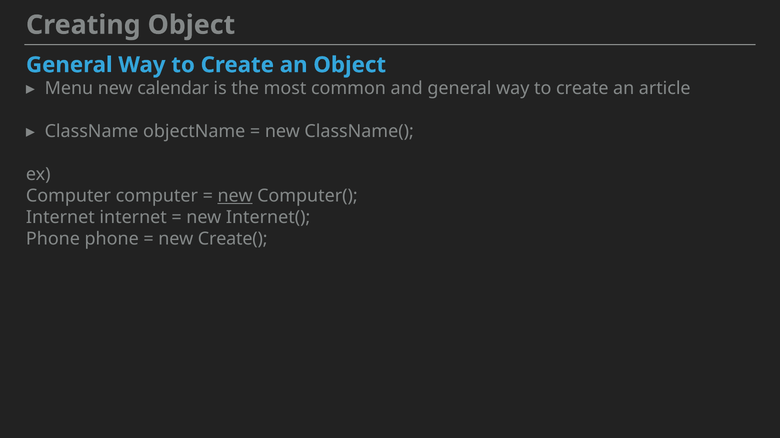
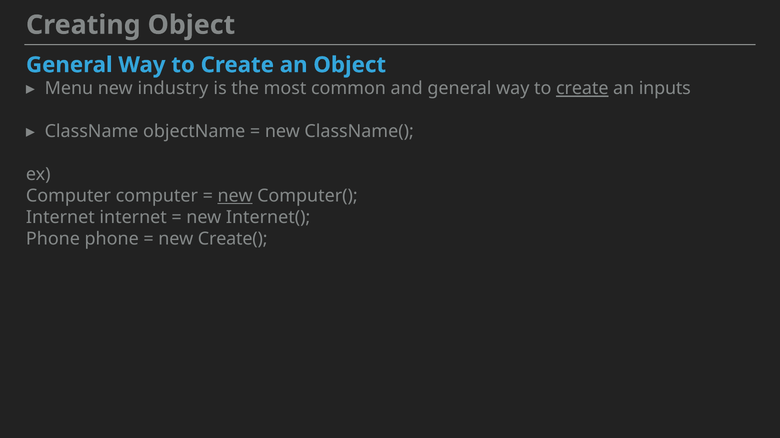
calendar: calendar -> industry
create at (582, 89) underline: none -> present
article: article -> inputs
